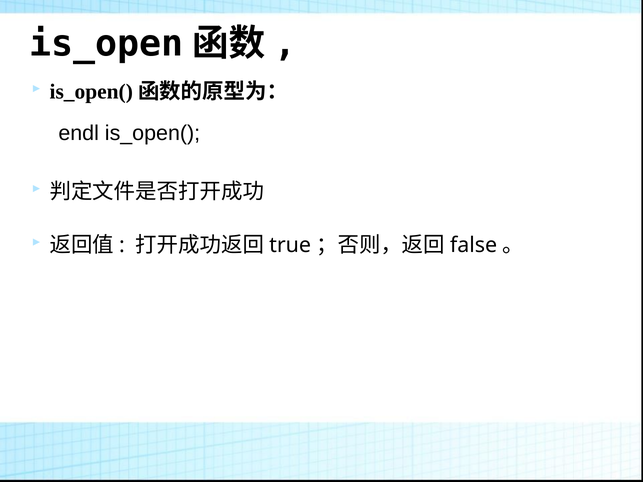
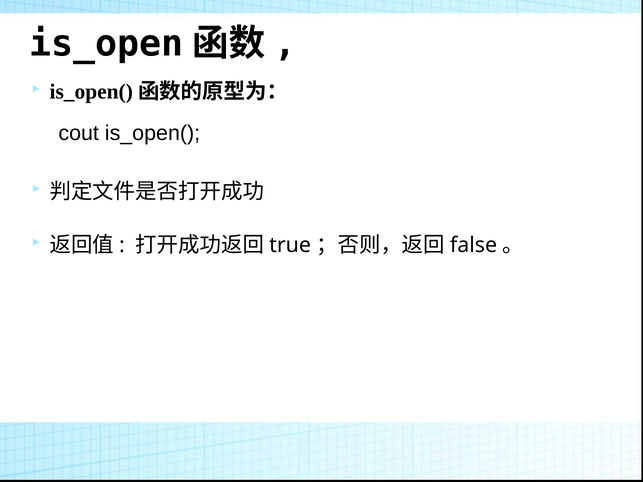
endl: endl -> cout
